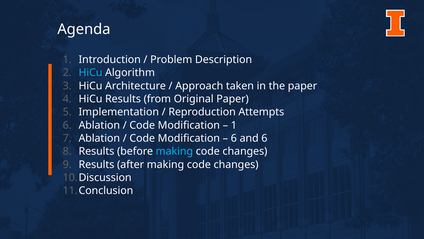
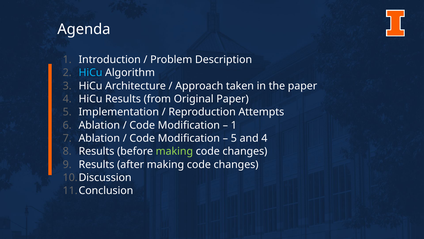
6 at (234, 138): 6 -> 5
and 6: 6 -> 4
making at (174, 151) colour: light blue -> light green
